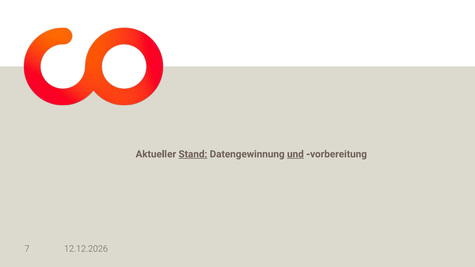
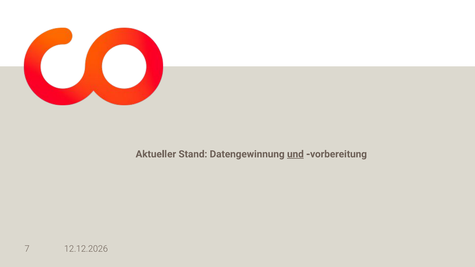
Stand underline: present -> none
